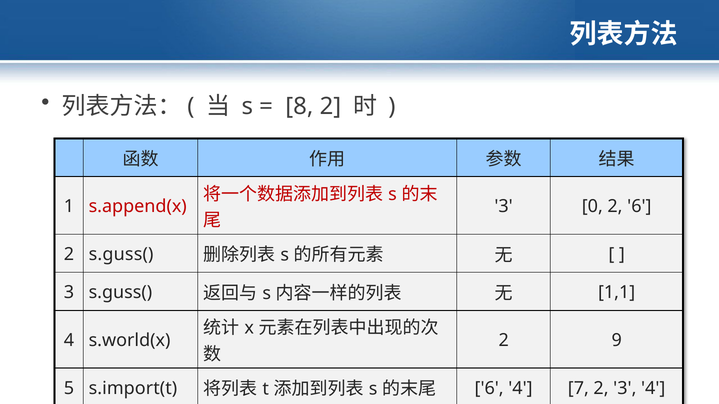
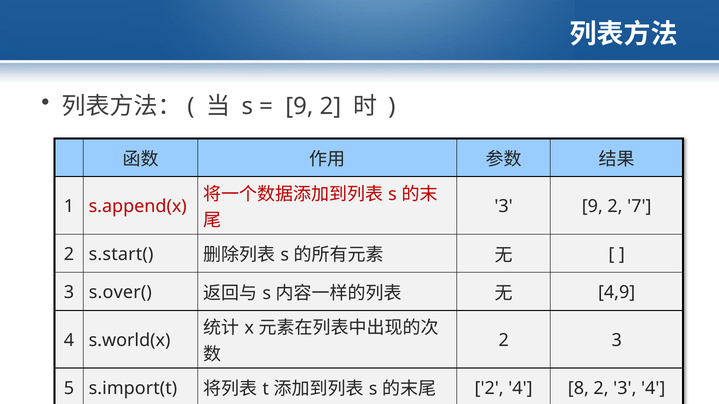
8 at (299, 106): 8 -> 9
3 0: 0 -> 9
2 6: 6 -> 7
2 s.guss(: s.guss( -> s.start(
3 s.guss(: s.guss( -> s.over(
1,1: 1,1 -> 4,9
9 at (617, 341): 9 -> 3
6 at (489, 389): 6 -> 2
7: 7 -> 8
